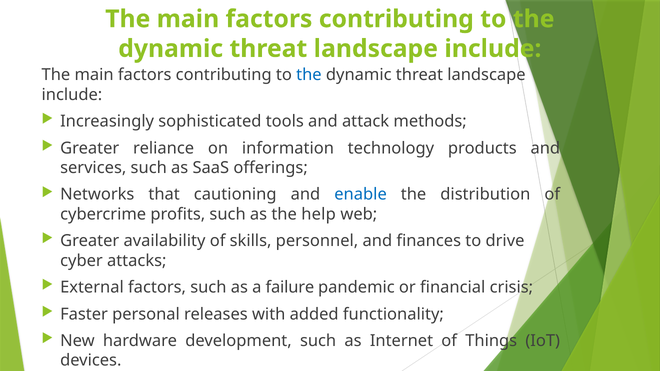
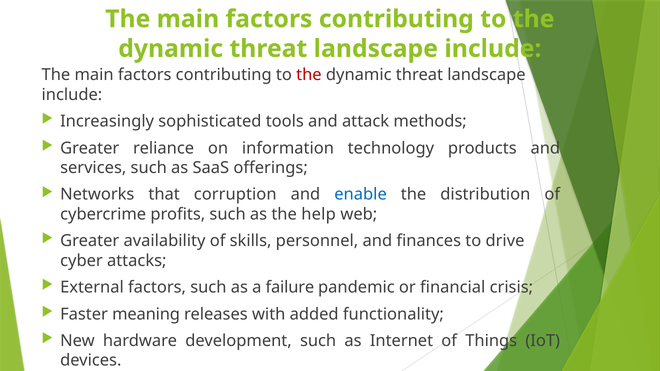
the at (309, 75) colour: blue -> red
cautioning: cautioning -> corruption
personal: personal -> meaning
